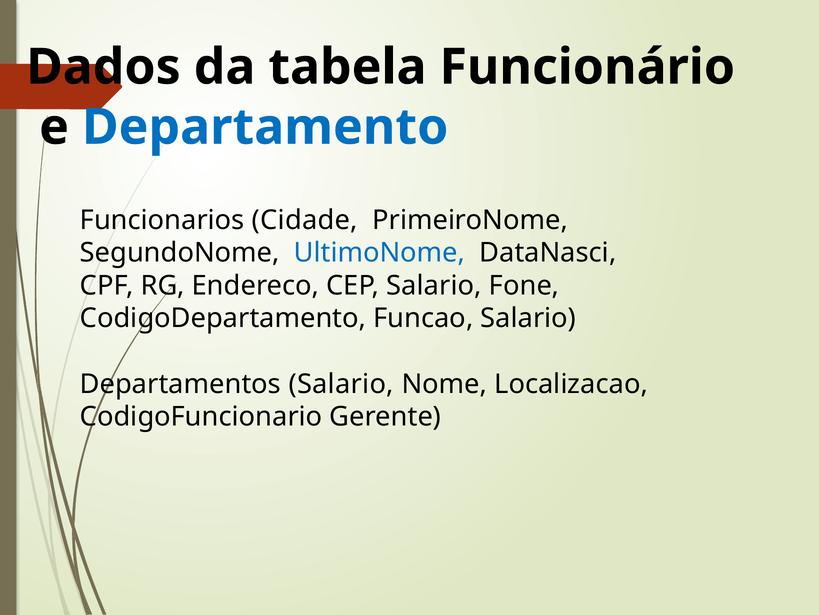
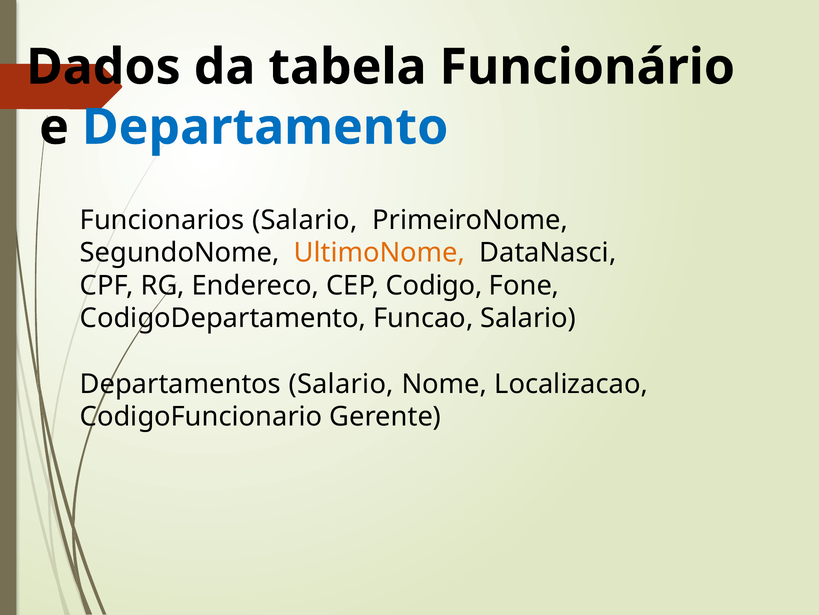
Funcionarios Cidade: Cidade -> Salario
UltimoNome colour: blue -> orange
CEP Salario: Salario -> Codigo
